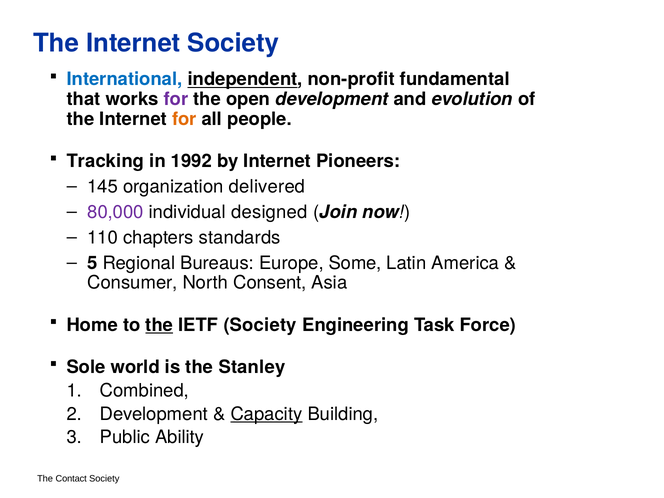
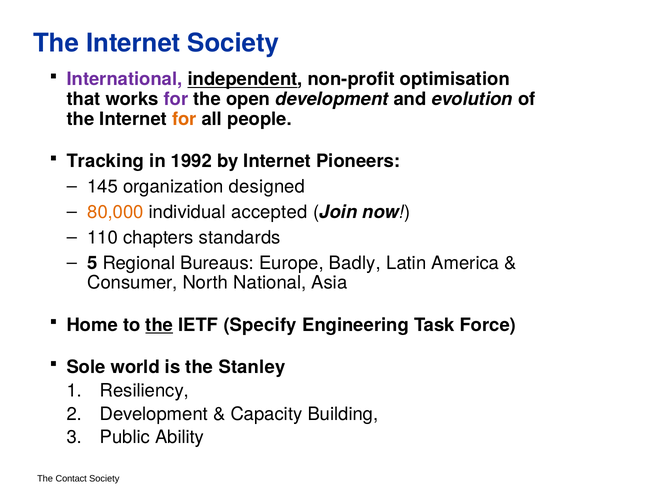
International colour: blue -> purple
fundamental: fundamental -> optimisation
delivered: delivered -> designed
80,000 colour: purple -> orange
designed: designed -> accepted
Some: Some -> Badly
Consent: Consent -> National
IETF Society: Society -> Specify
Combined: Combined -> Resiliency
Capacity underline: present -> none
